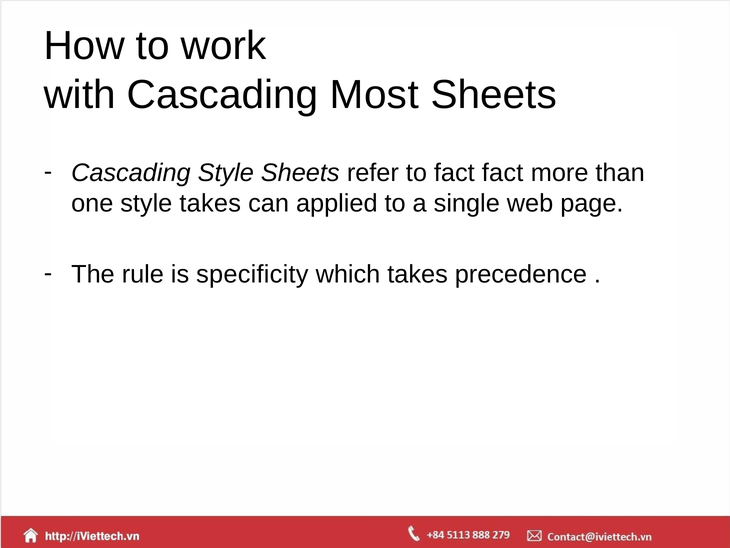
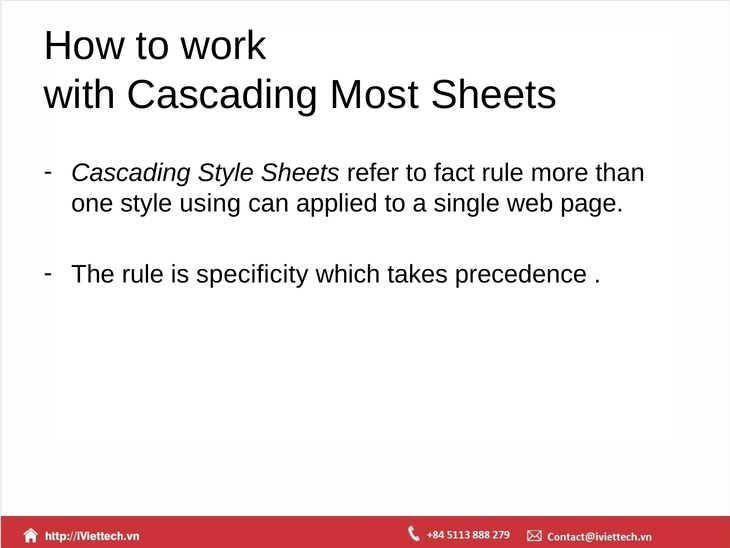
fact fact: fact -> rule
style takes: takes -> using
